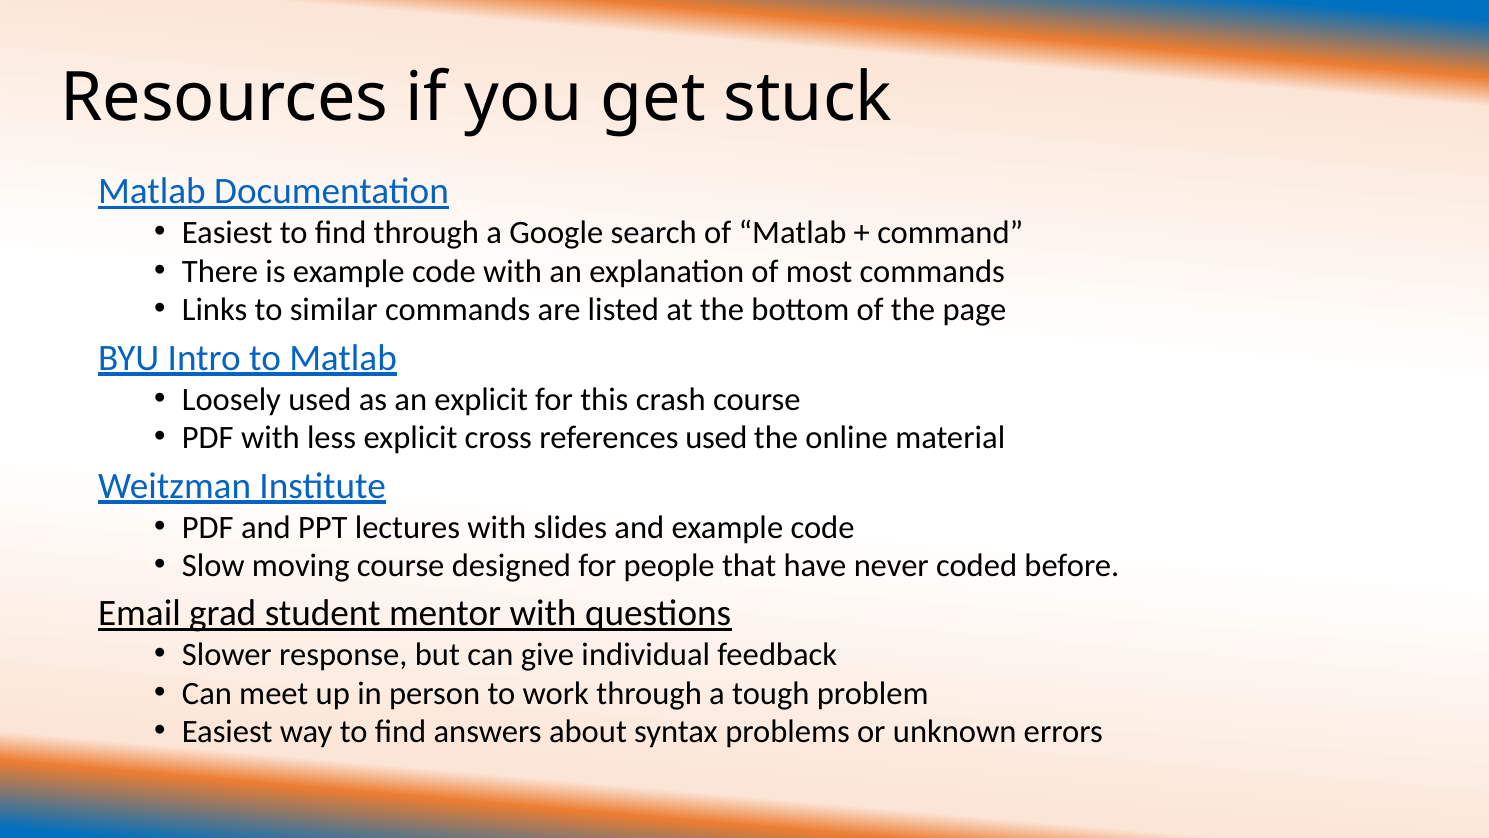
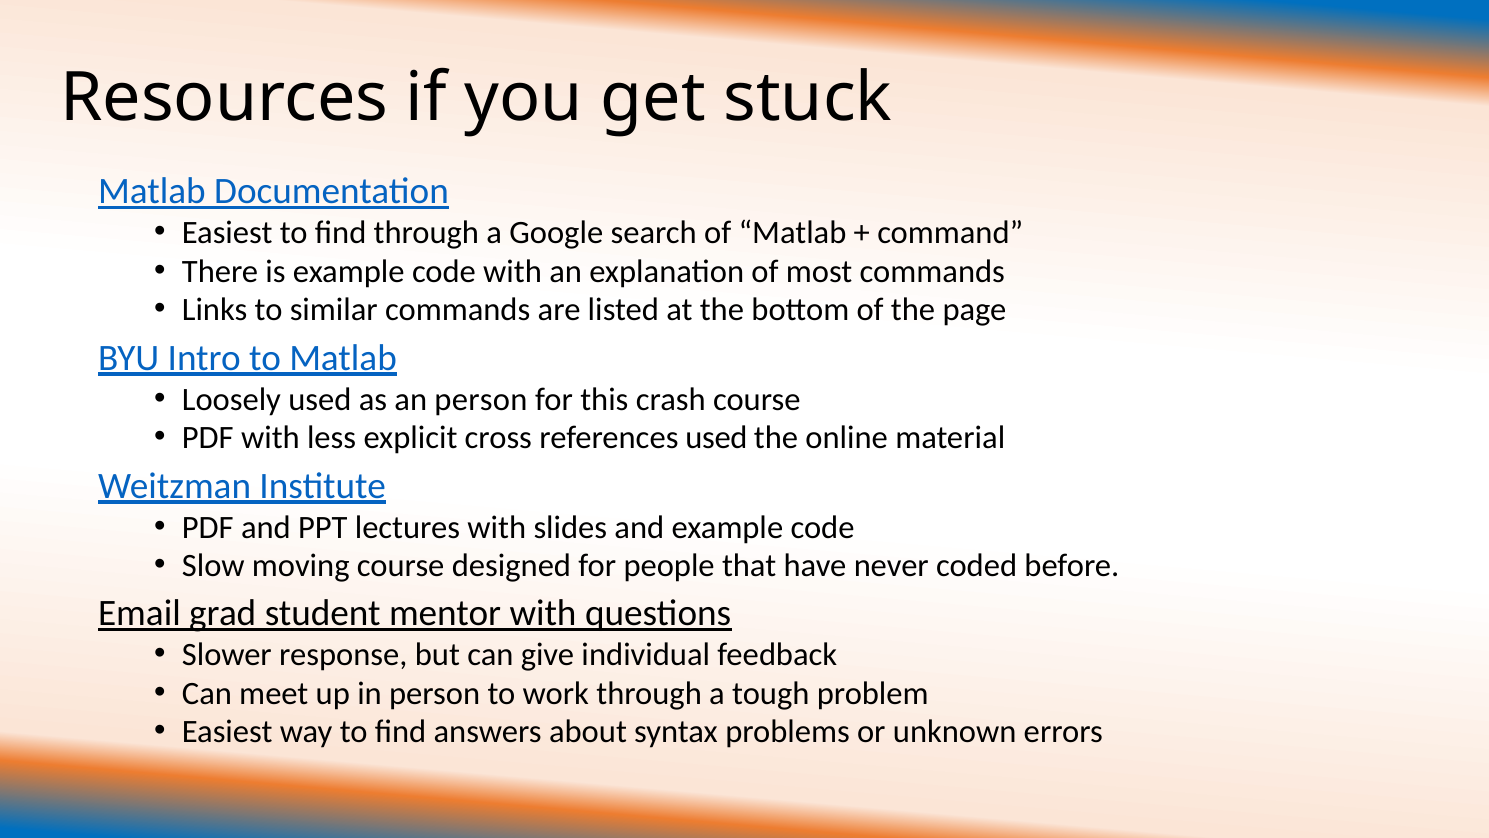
an explicit: explicit -> person
